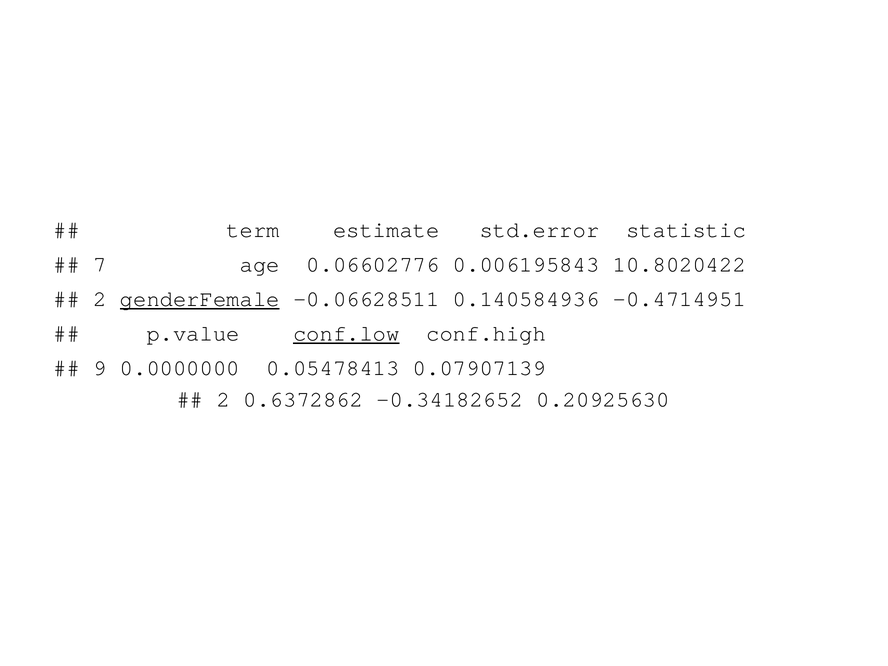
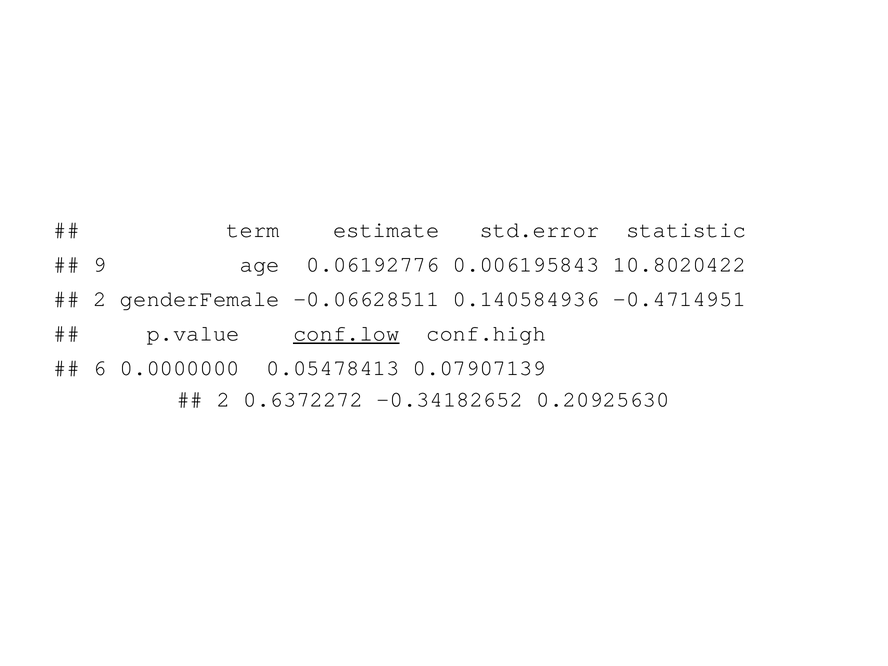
7: 7 -> 9
0.06602776: 0.06602776 -> 0.06192776
genderFemale underline: present -> none
9: 9 -> 6
0.6372862: 0.6372862 -> 0.6372272
